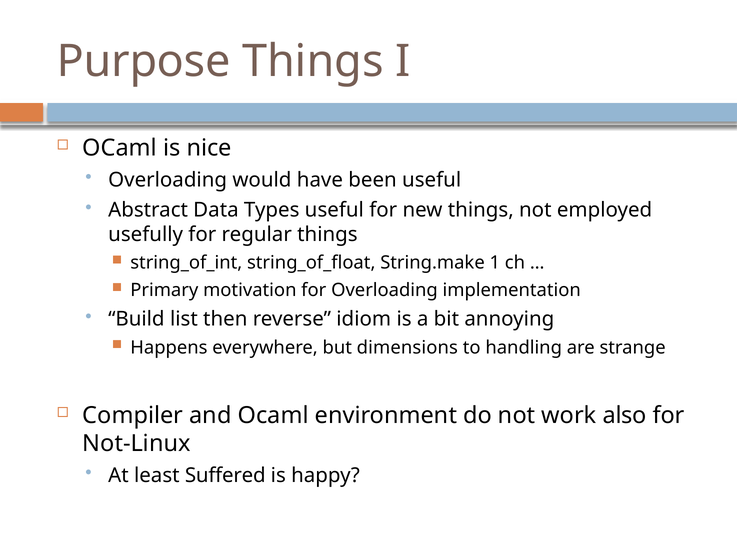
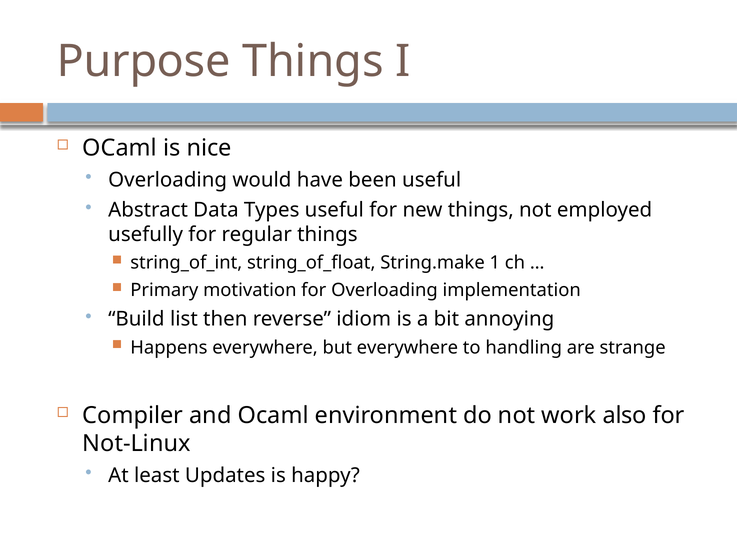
but dimensions: dimensions -> everywhere
Suffered: Suffered -> Updates
